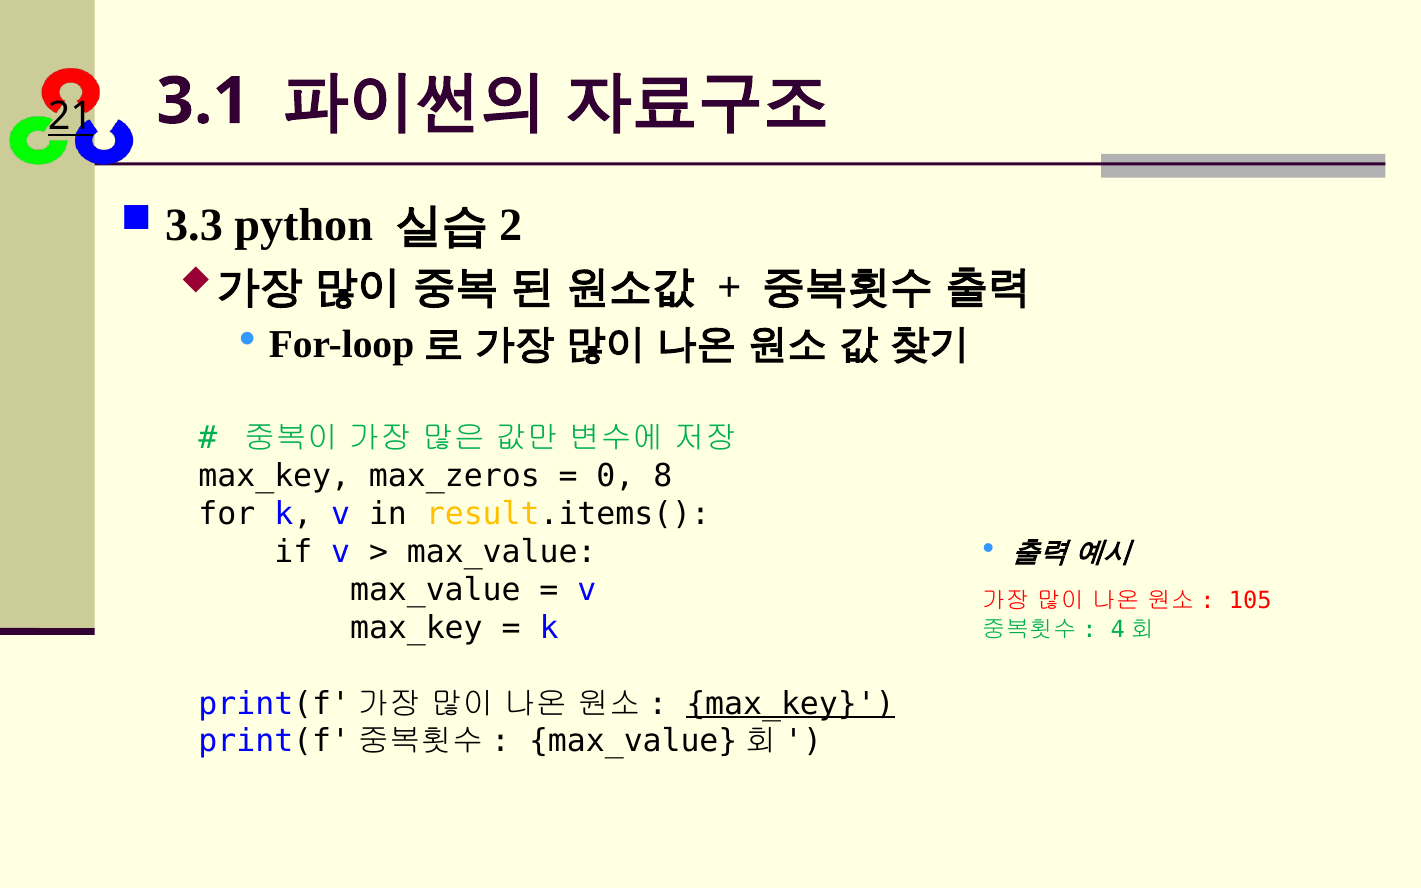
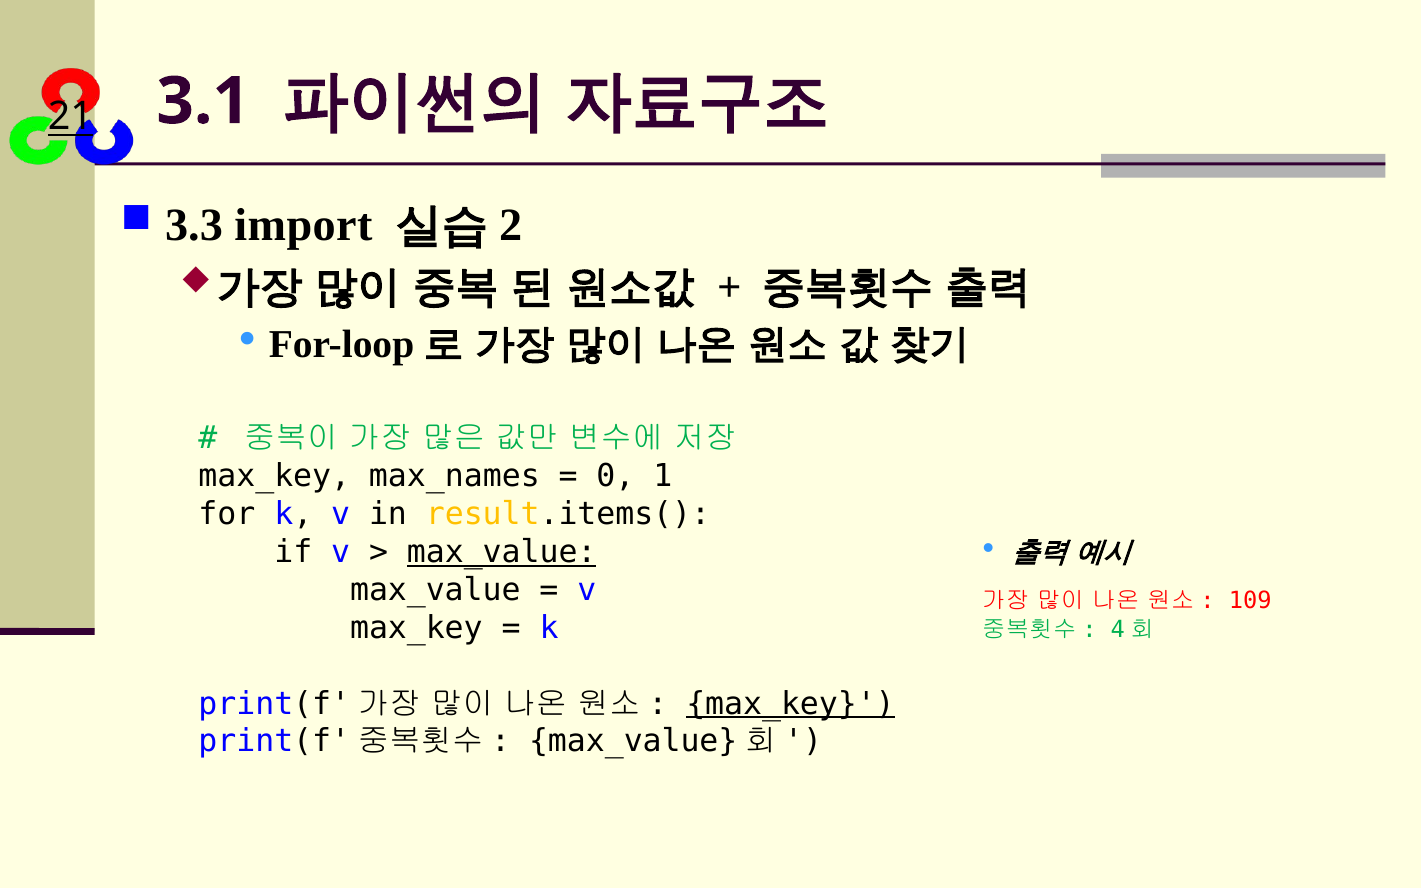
python: python -> import
max_zeros: max_zeros -> max_names
8: 8 -> 1
max_value at (502, 552) underline: none -> present
105: 105 -> 109
